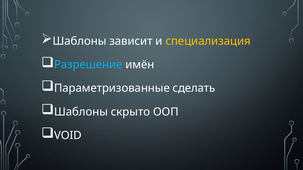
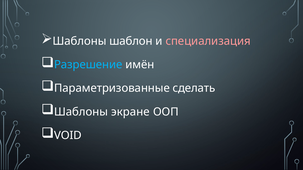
зависит: зависит -> шаблон
специализация colour: yellow -> pink
скрыто: скрыто -> экране
